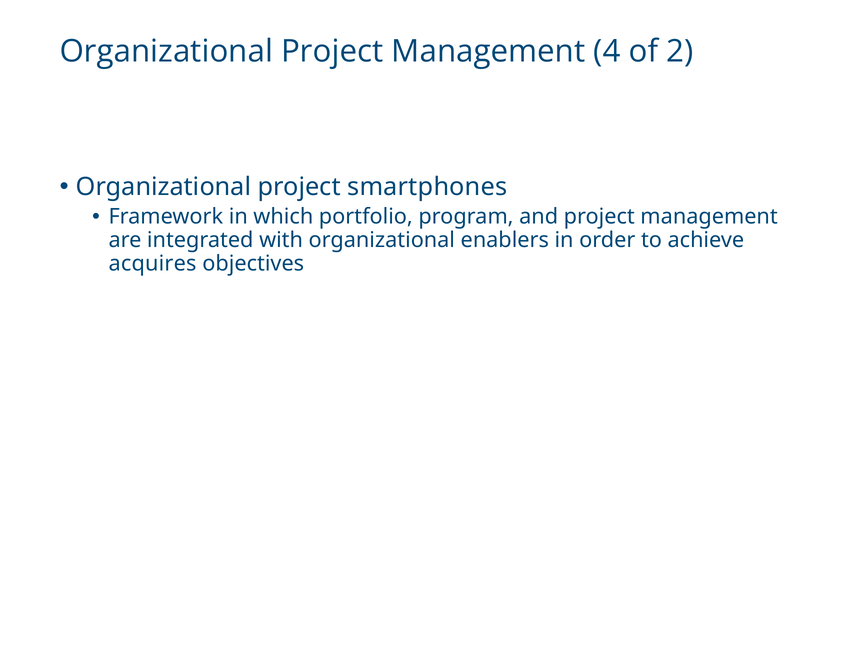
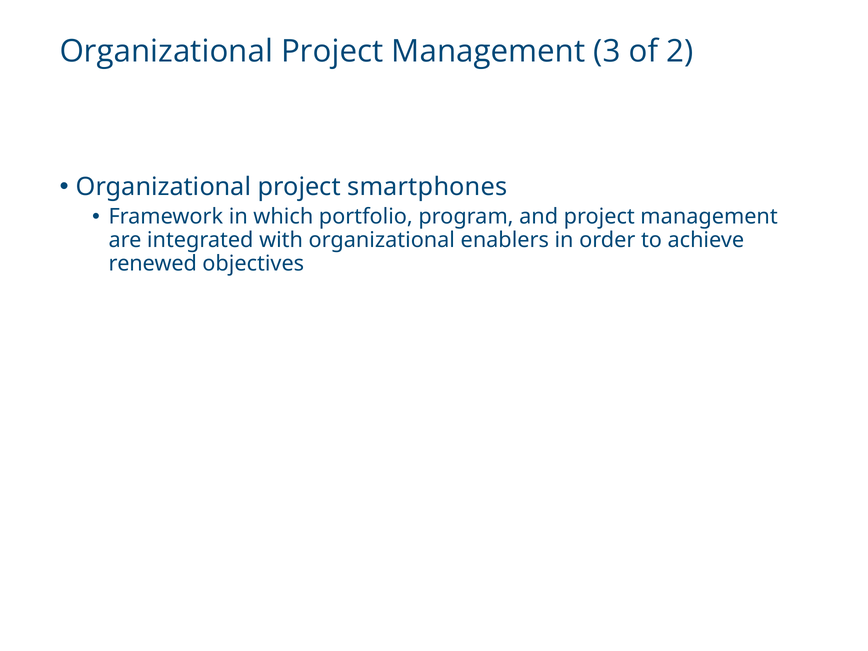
4: 4 -> 3
acquires: acquires -> renewed
